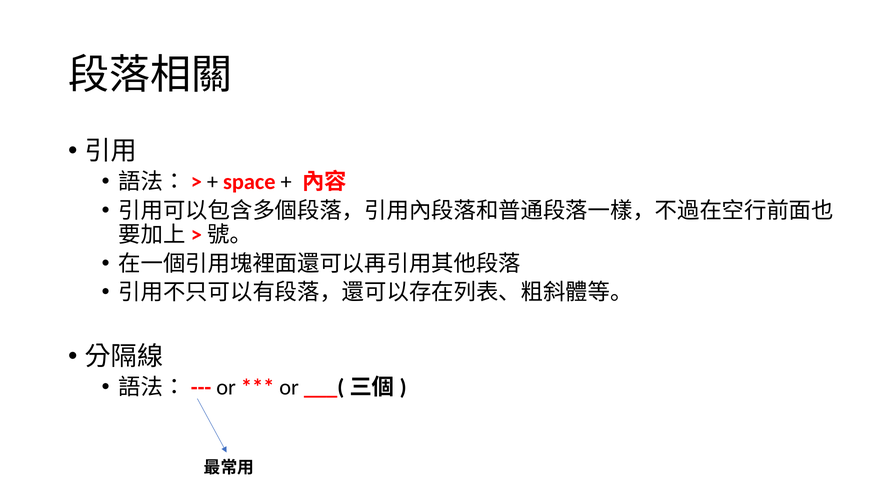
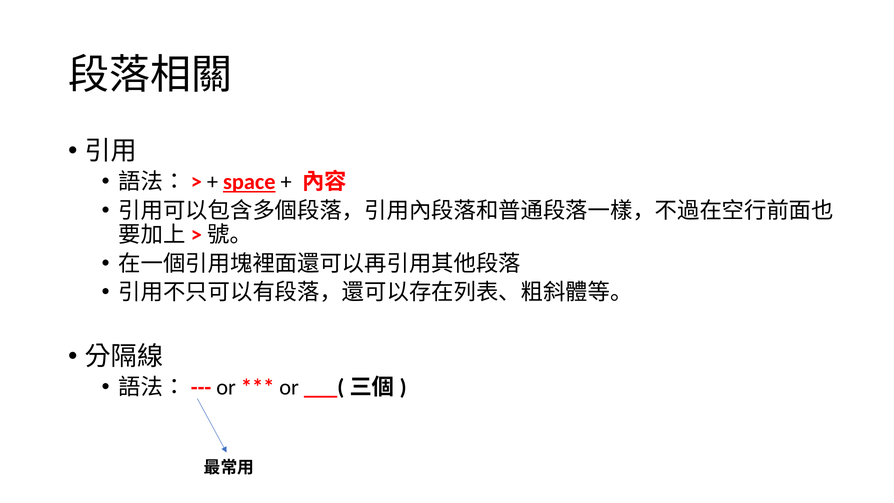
space underline: none -> present
